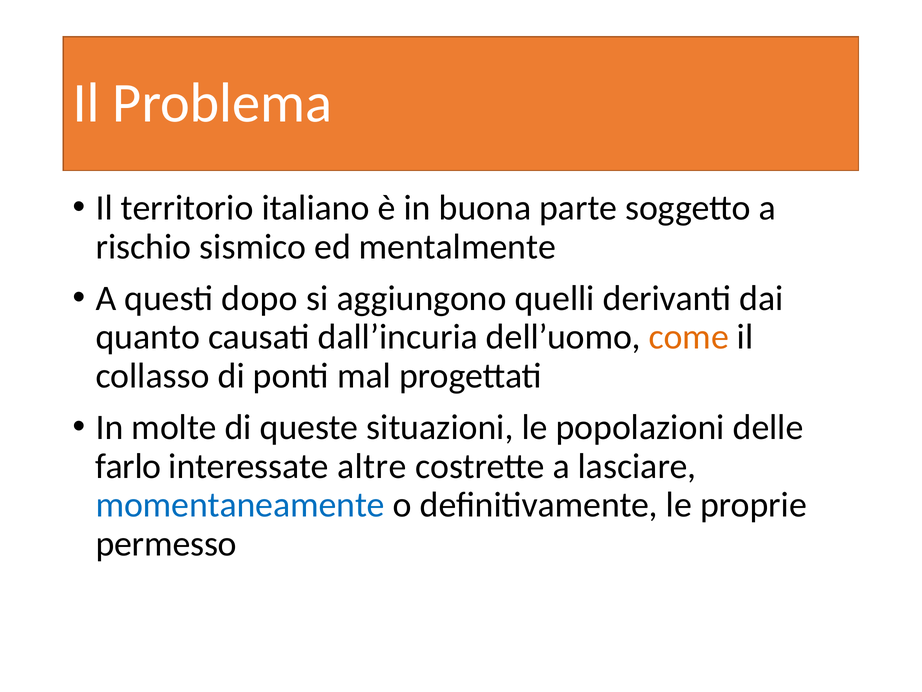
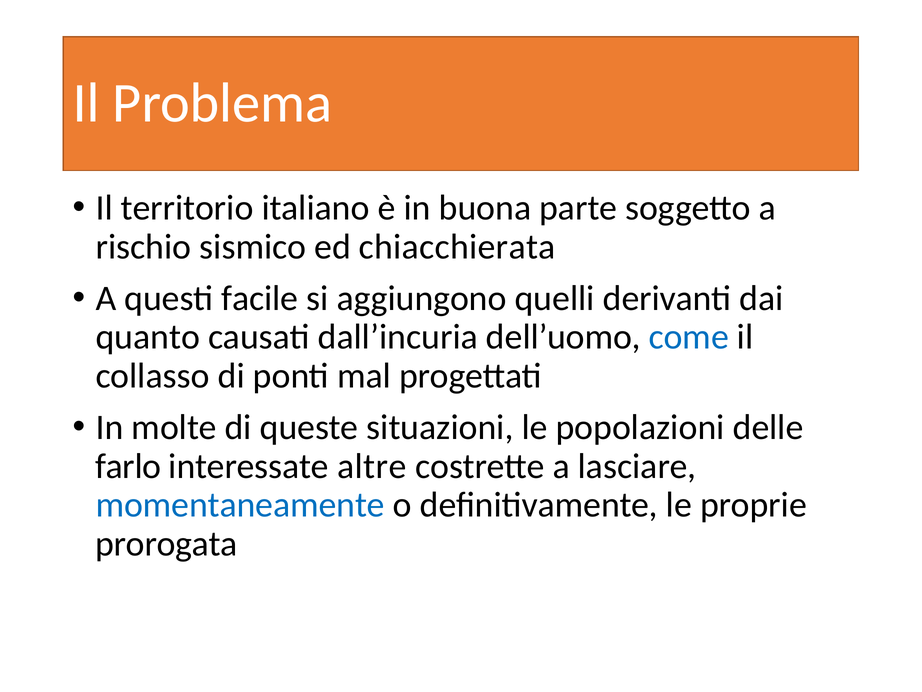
mentalmente: mentalmente -> chiacchierata
dopo: dopo -> facile
come colour: orange -> blue
permesso: permesso -> prorogata
